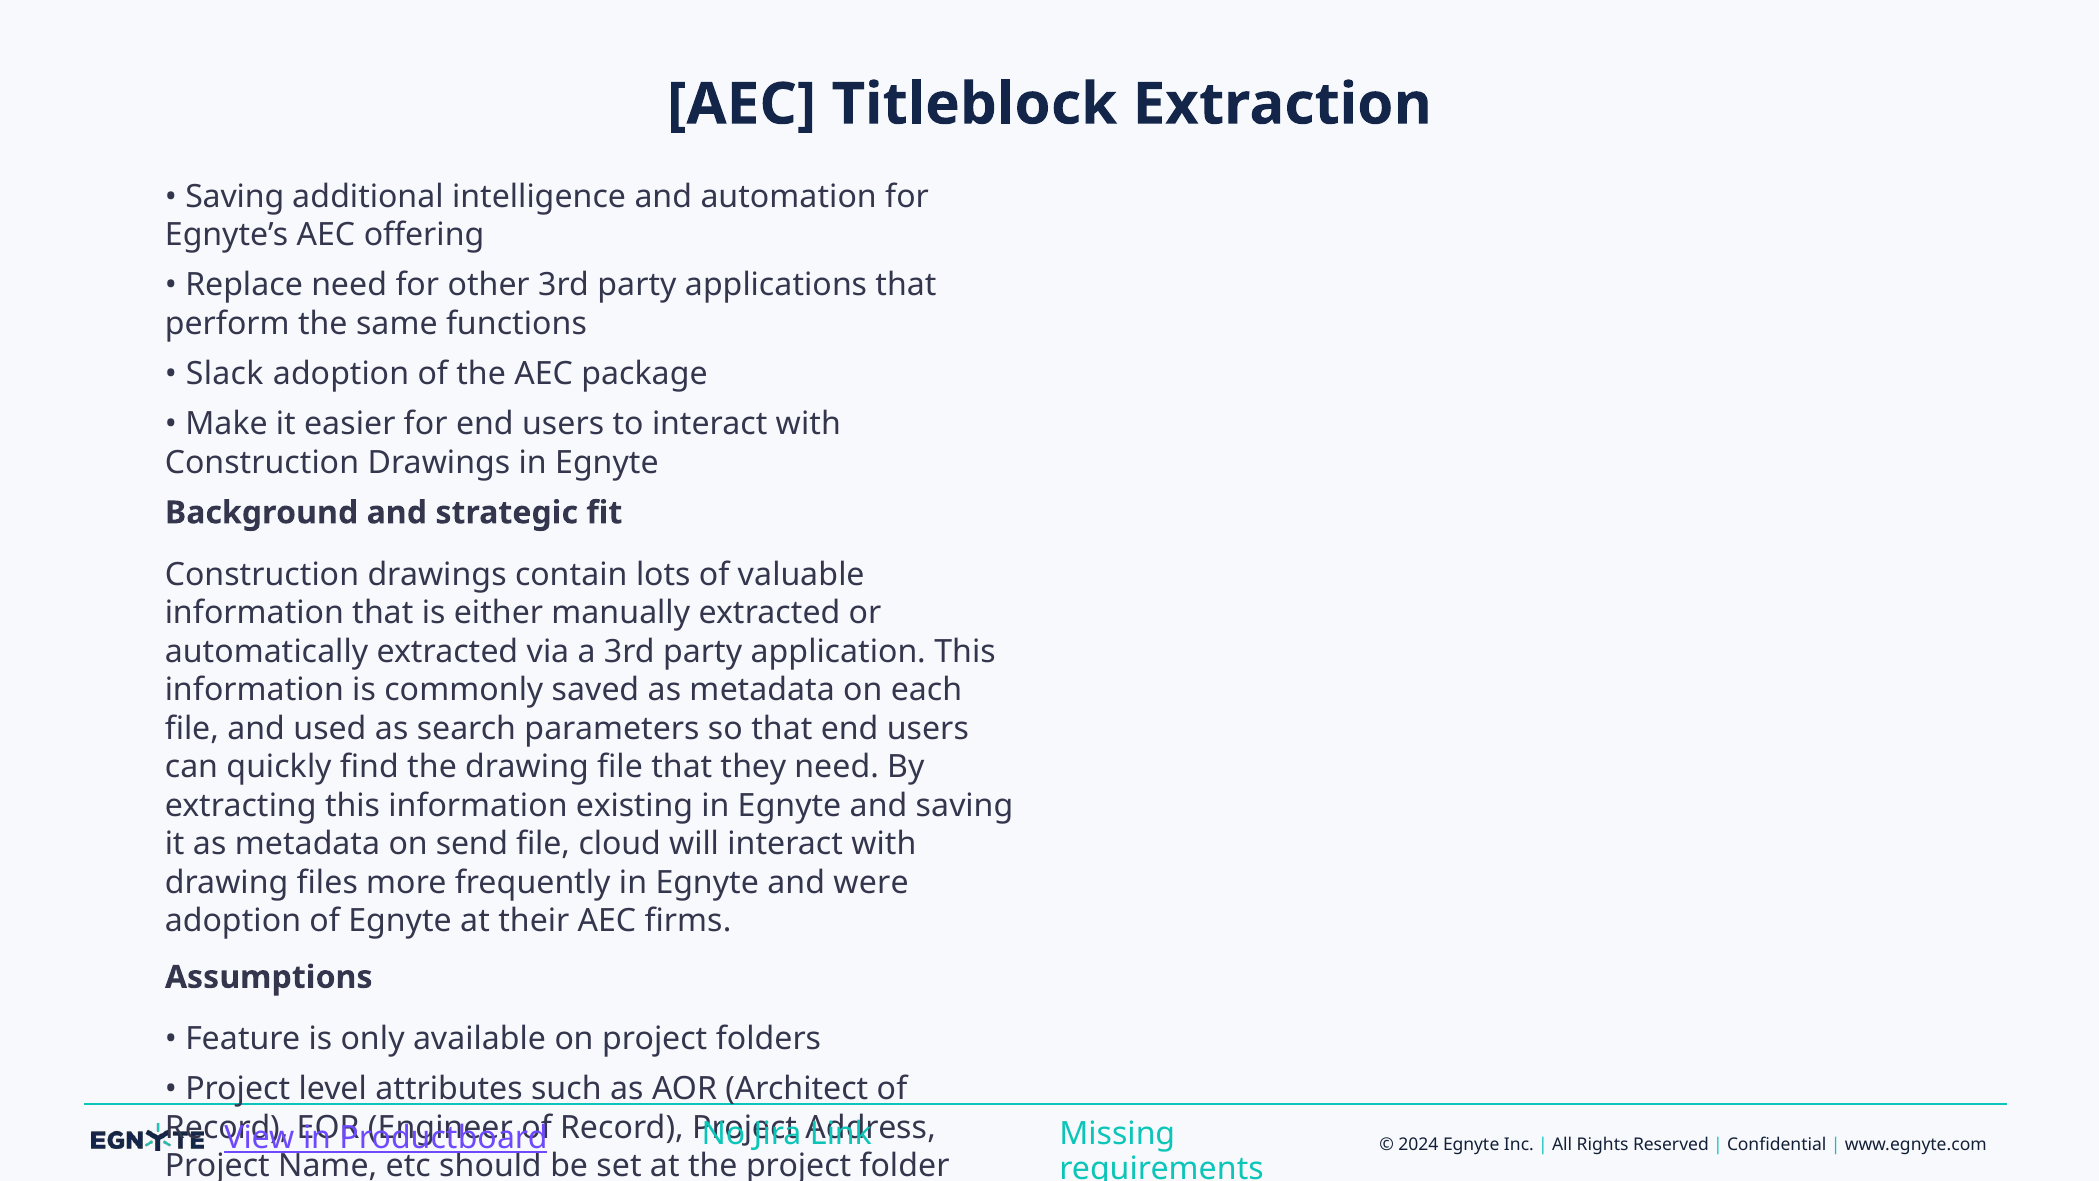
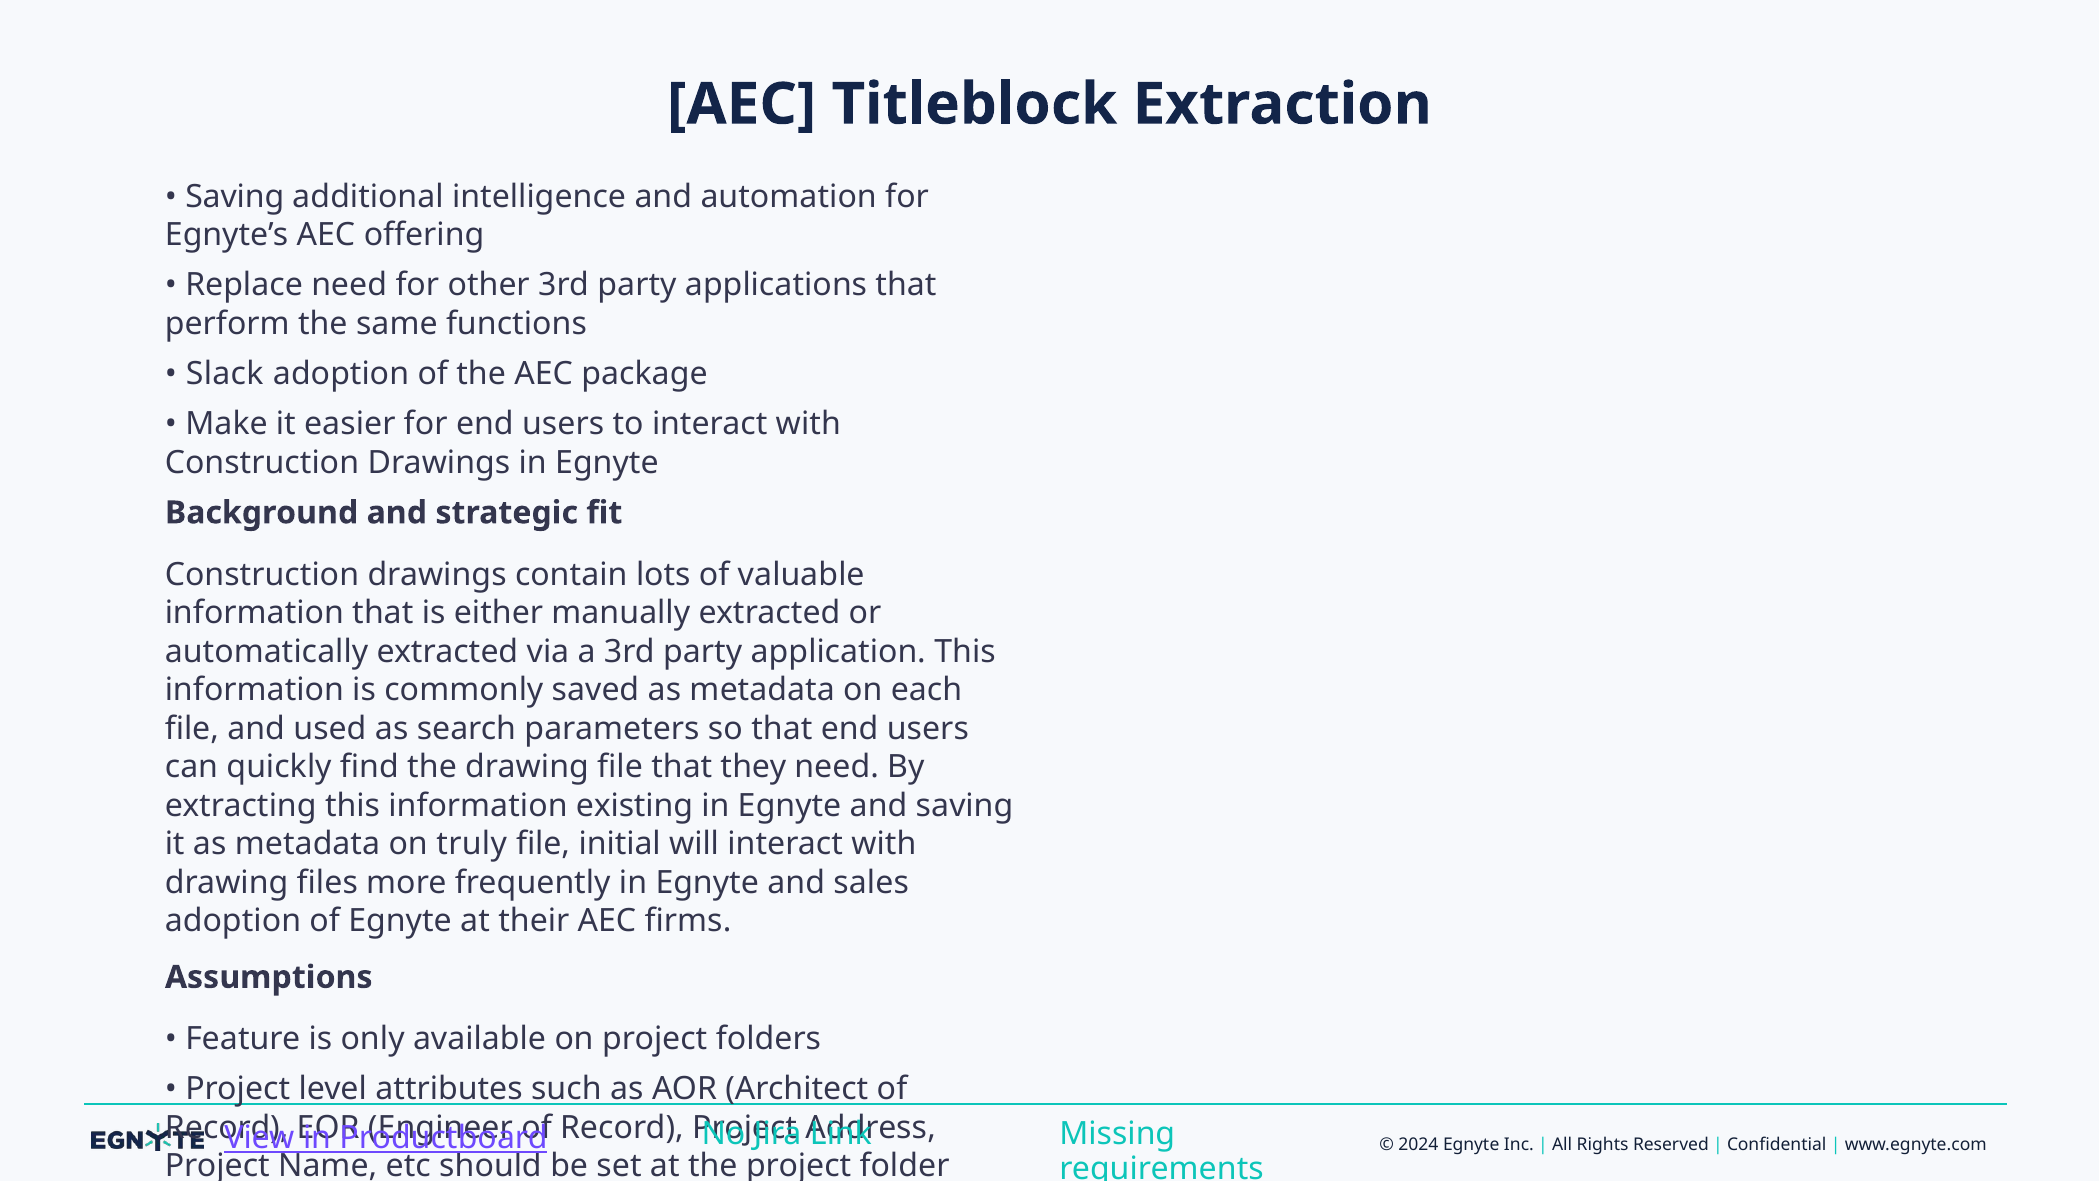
send: send -> truly
cloud: cloud -> initial
were: were -> sales
